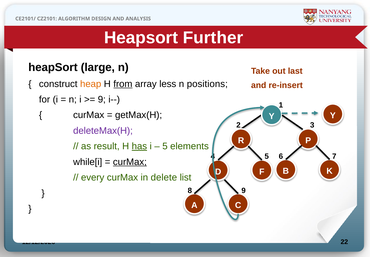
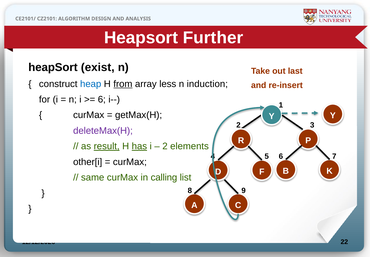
large: large -> exist
heap colour: orange -> blue
positions: positions -> induction
9 at (102, 99): 9 -> 6
result underline: none -> present
5 at (165, 146): 5 -> 2
while[i: while[i -> other[i
curMax at (130, 161) underline: present -> none
every: every -> same
delete: delete -> calling
